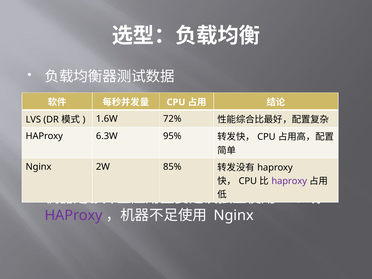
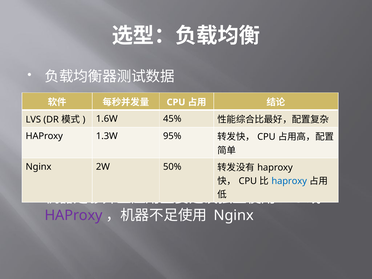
72%: 72% -> 45%
6.3W: 6.3W -> 1.3W
85%: 85% -> 50%
haproxy at (289, 181) colour: purple -> blue
